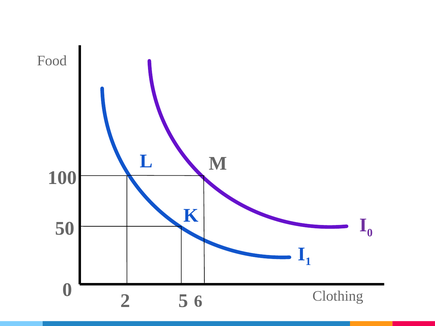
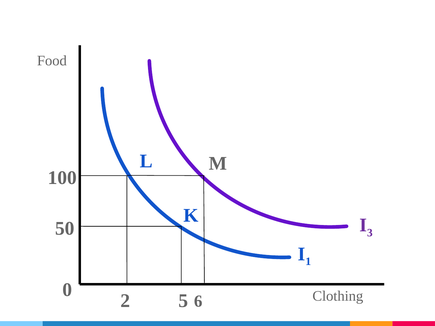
0 at (370, 233): 0 -> 3
